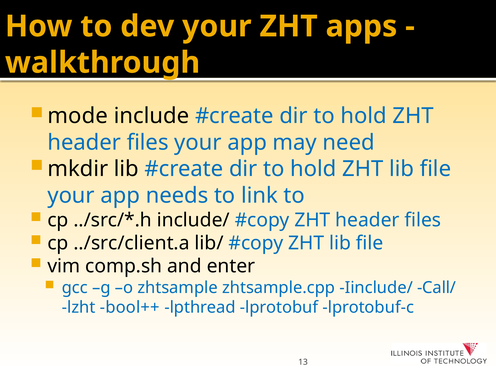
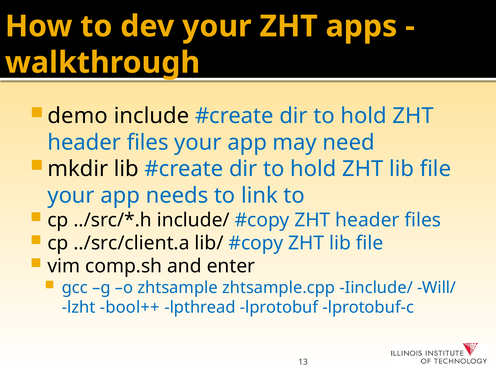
mode: mode -> demo
Call/: Call/ -> Will/
